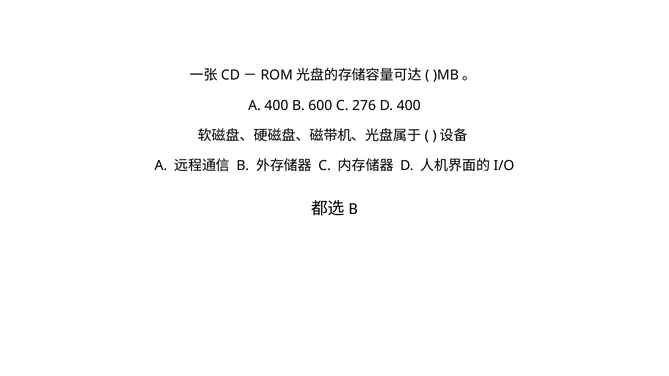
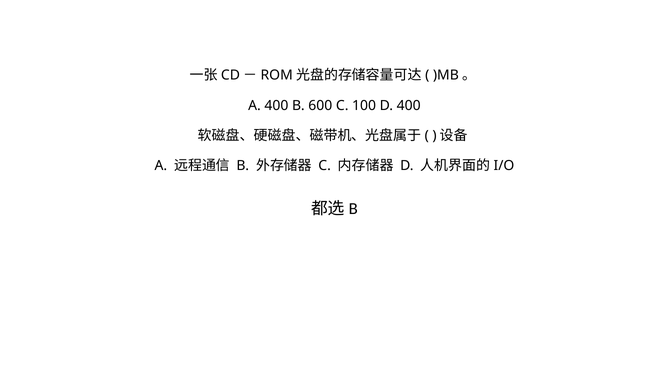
276: 276 -> 100
